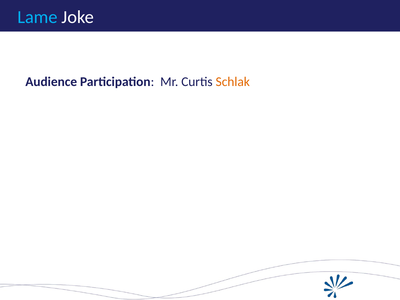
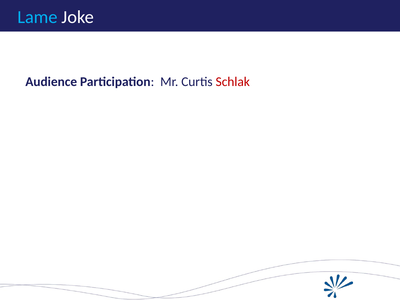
Schlak colour: orange -> red
